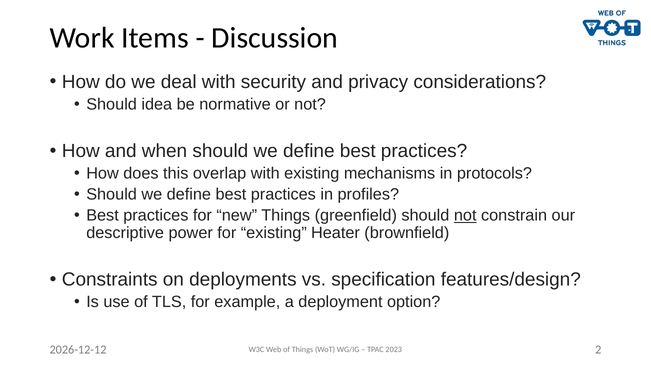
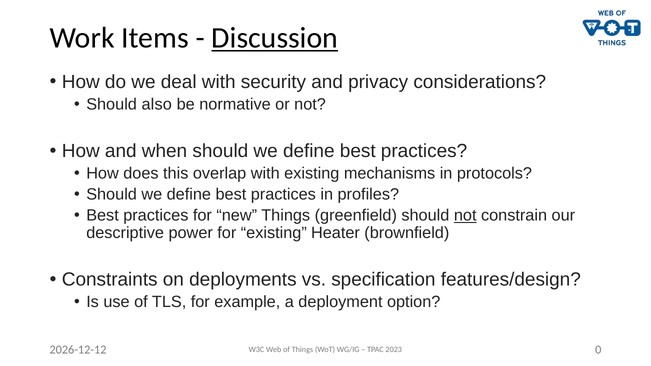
Discussion underline: none -> present
idea: idea -> also
2: 2 -> 0
